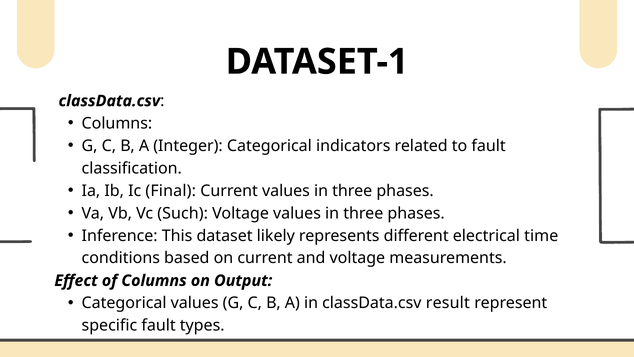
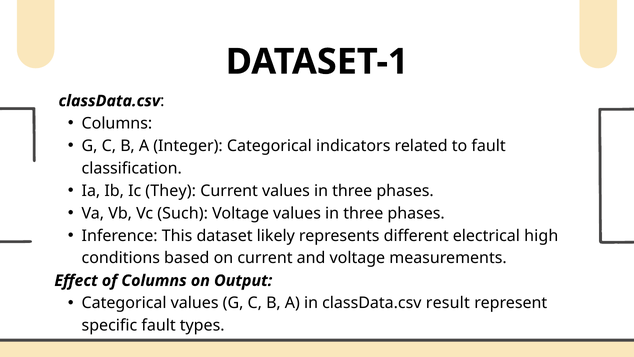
Final: Final -> They
time: time -> high
